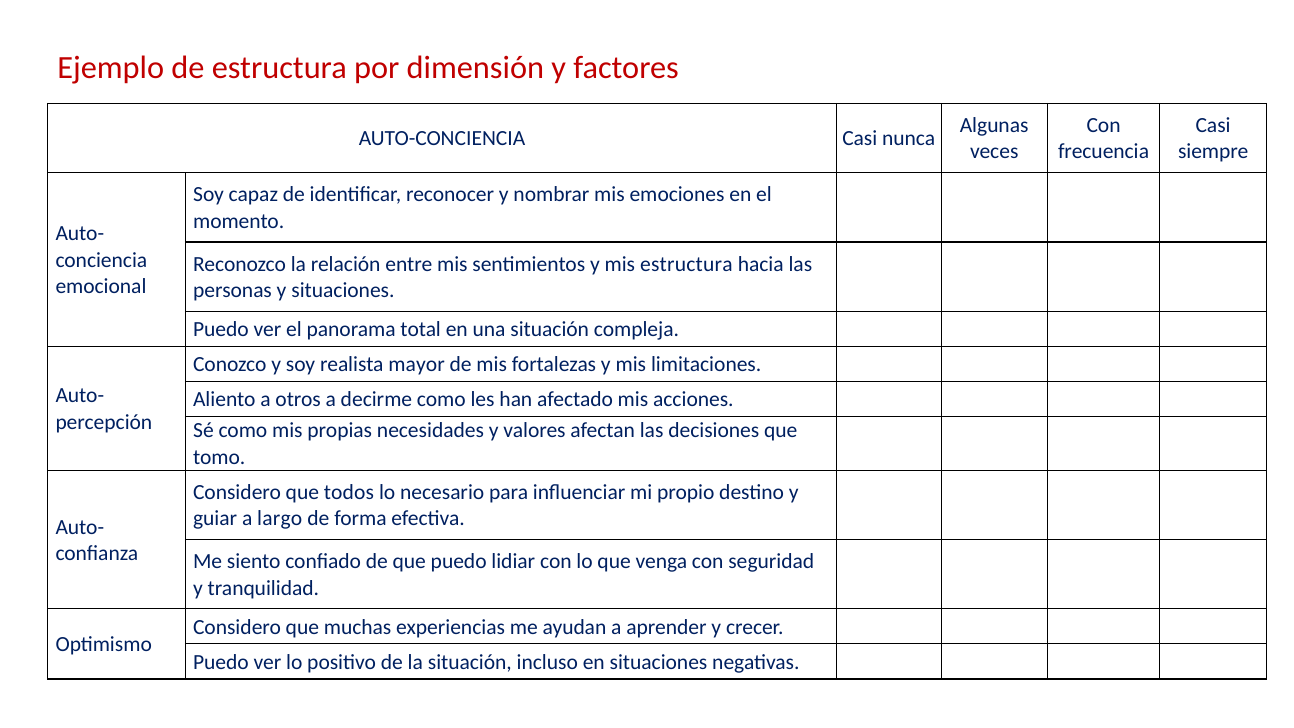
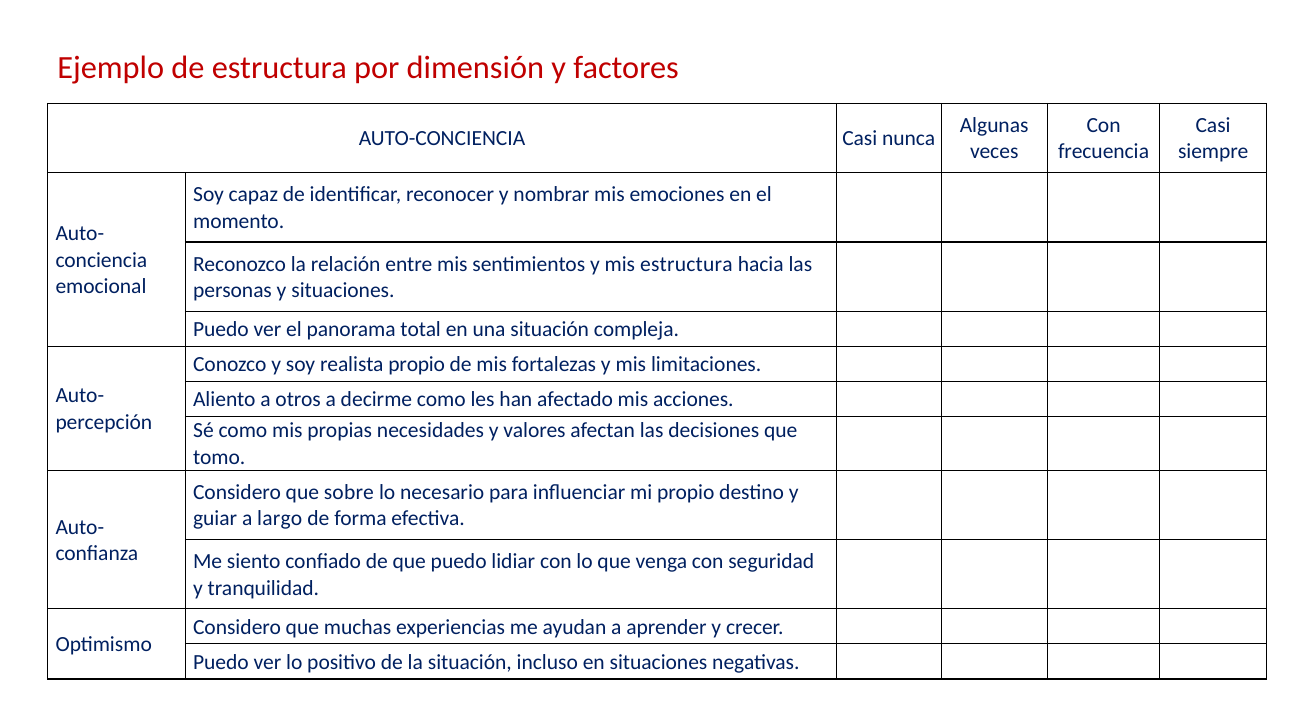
realista mayor: mayor -> propio
todos: todos -> sobre
